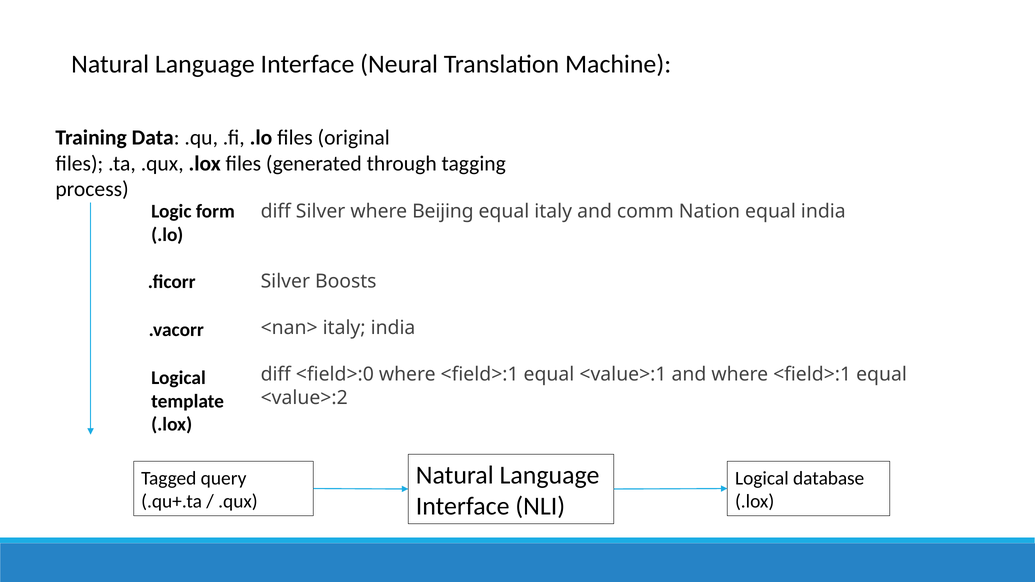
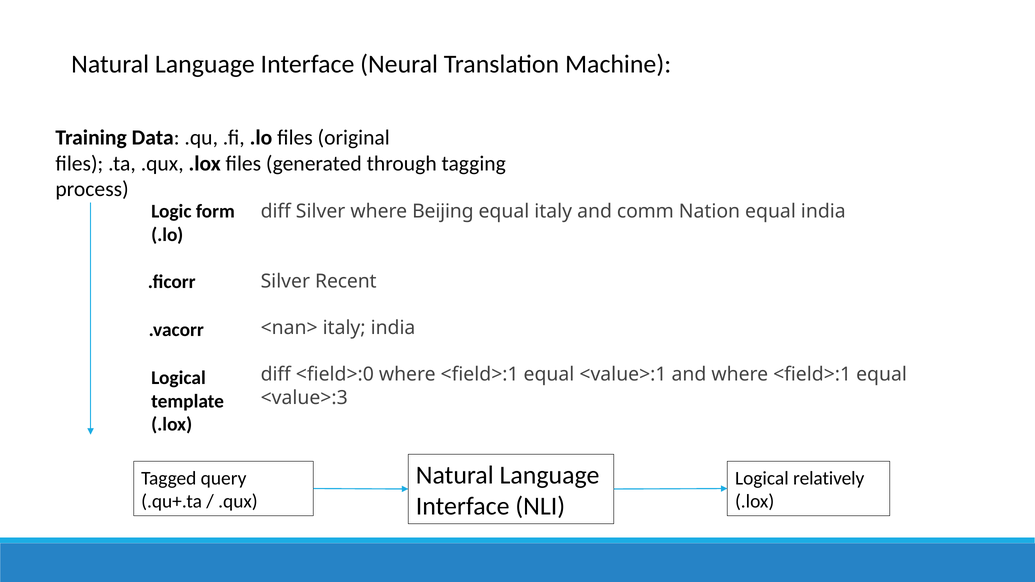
Boosts: Boosts -> Recent
<value>:2: <value>:2 -> <value>:3
database: database -> relatively
